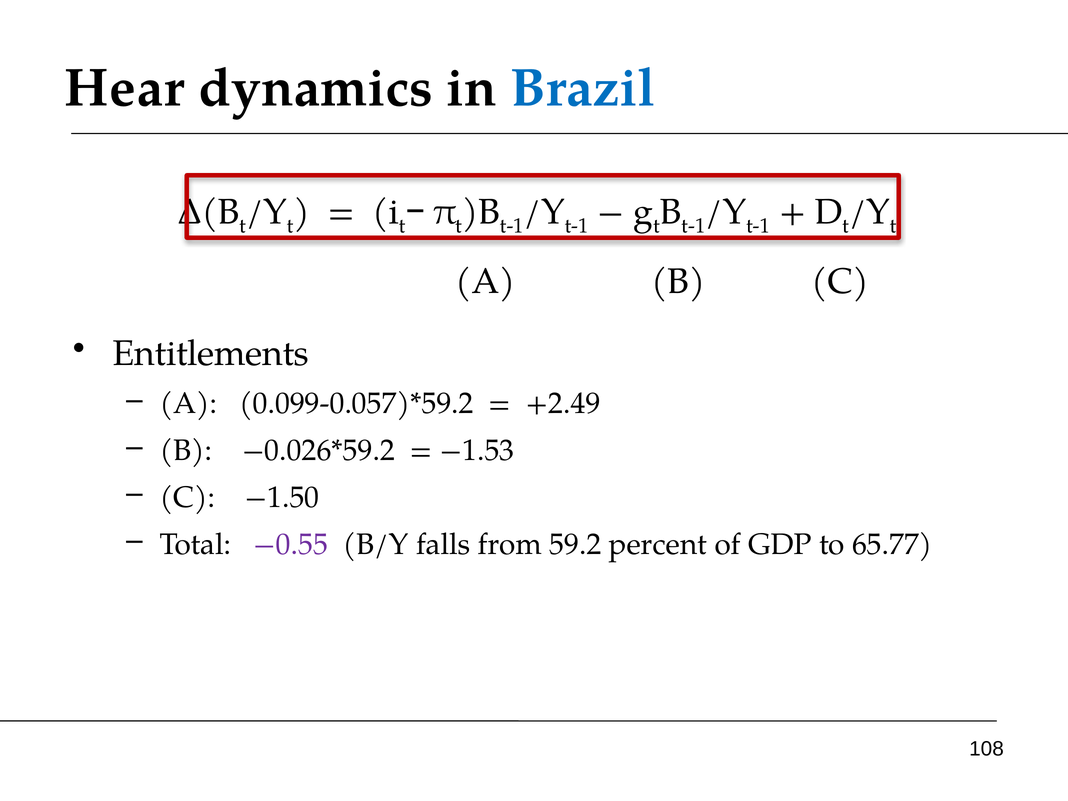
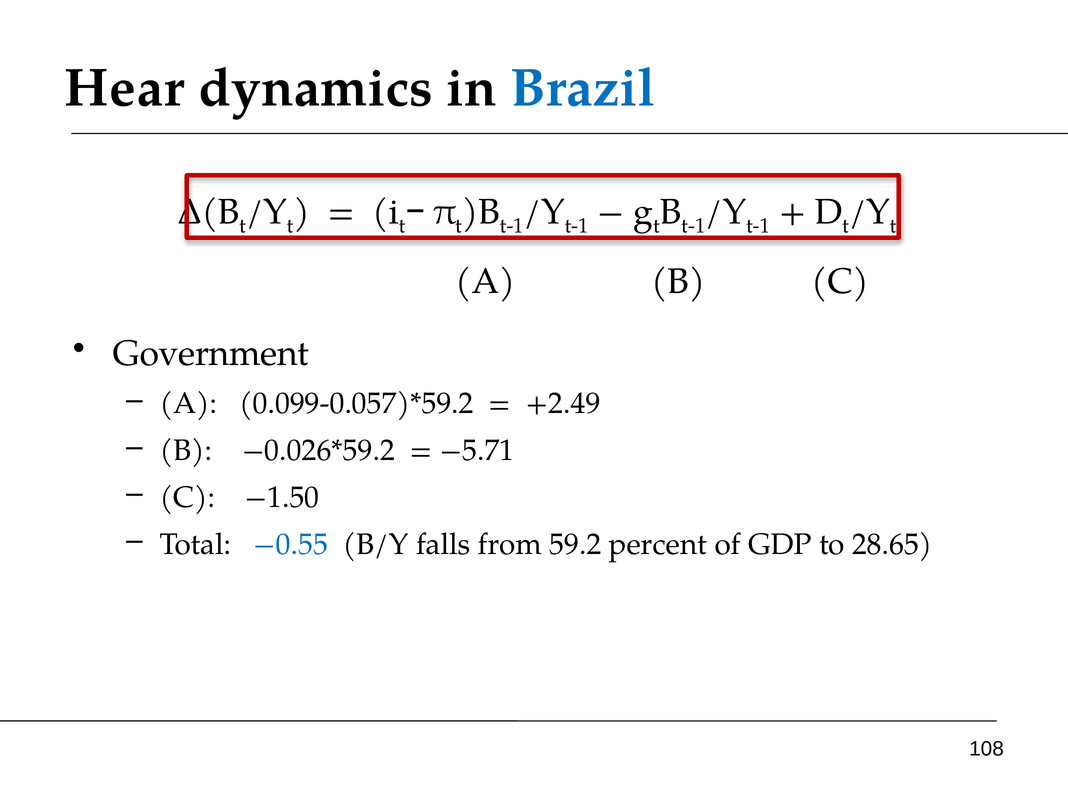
Entitlements: Entitlements -> Government
−1.53: −1.53 -> −5.71
−0.55 colour: purple -> blue
65.77: 65.77 -> 28.65
